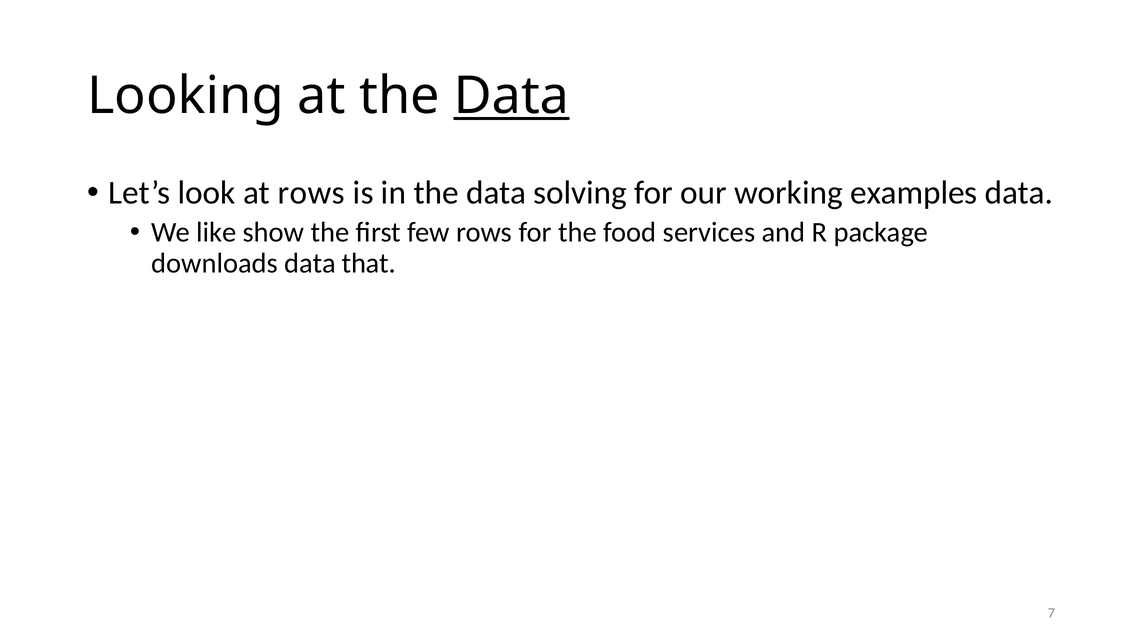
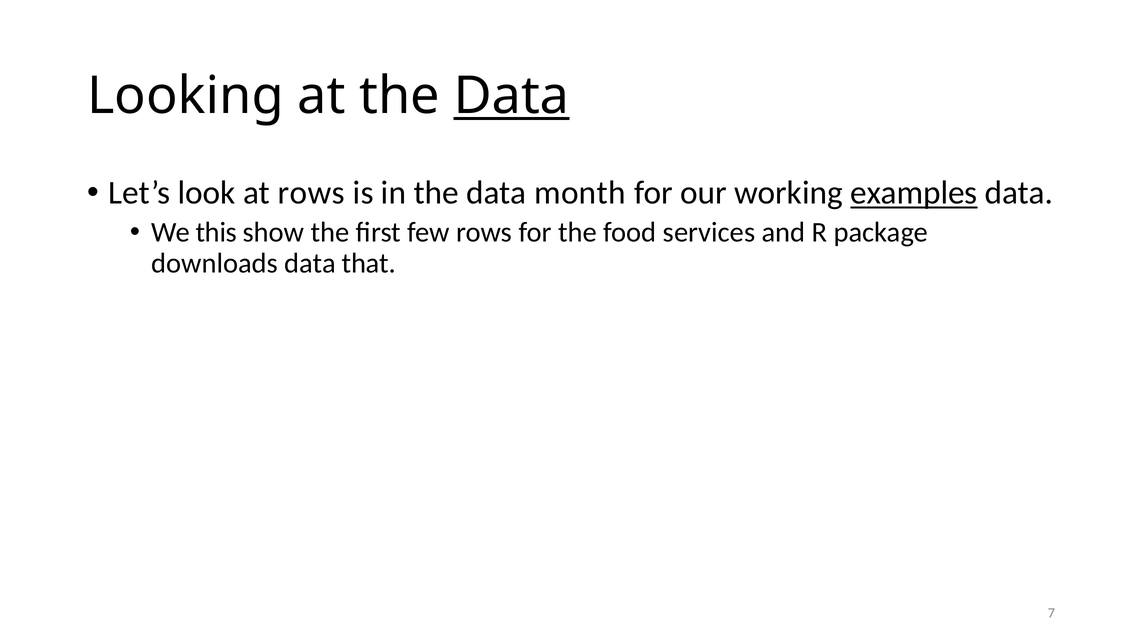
solving: solving -> month
examples underline: none -> present
like: like -> this
